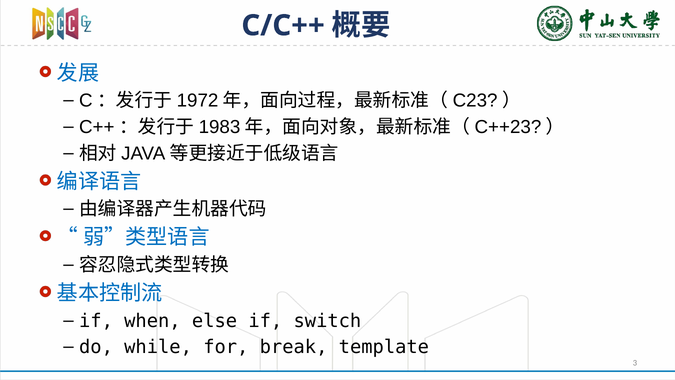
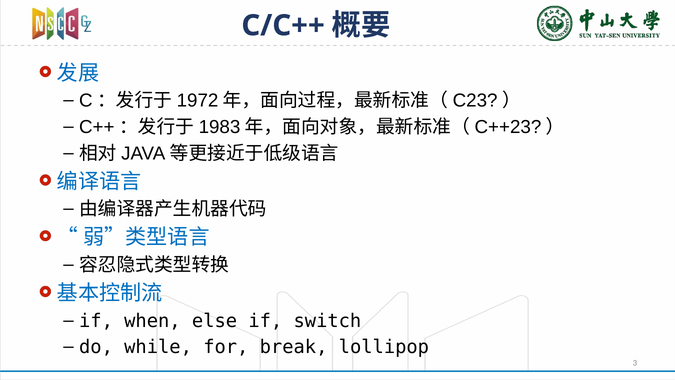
template: template -> lollipop
